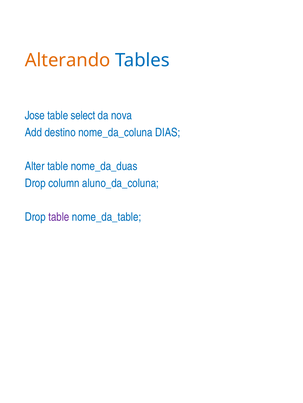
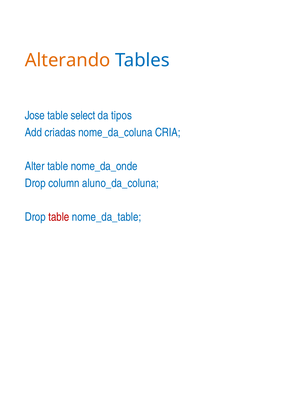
nova: nova -> tipos
destino: destino -> criadas
DIAS: DIAS -> CRIA
nome_da_duas: nome_da_duas -> nome_da_onde
table at (59, 217) colour: purple -> red
